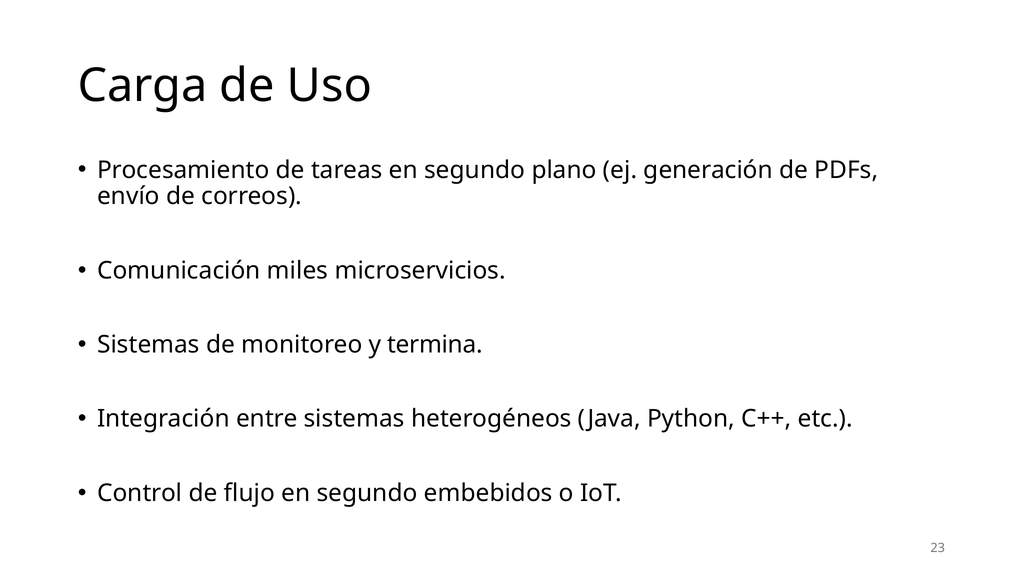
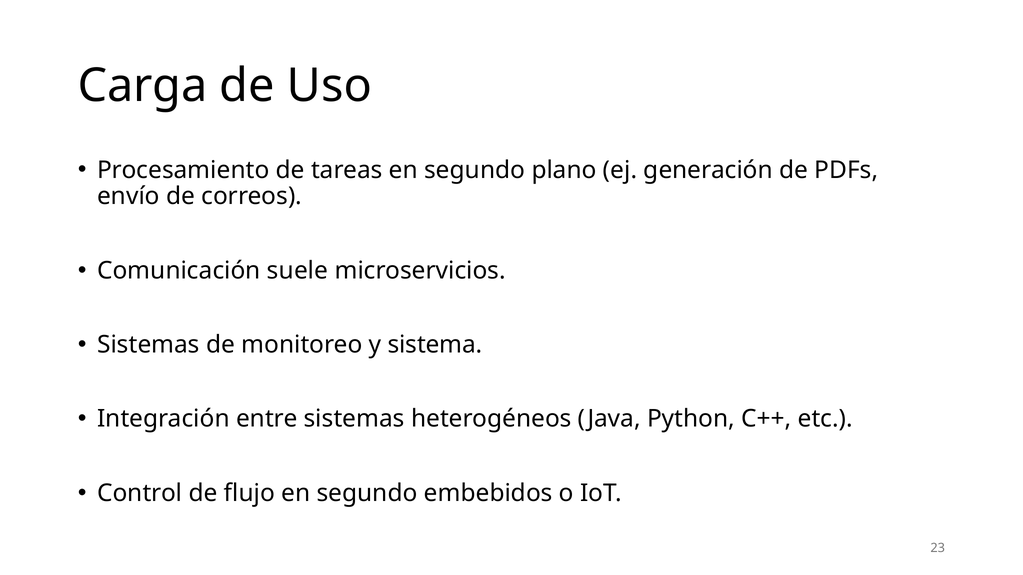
miles: miles -> suele
termina: termina -> sistema
